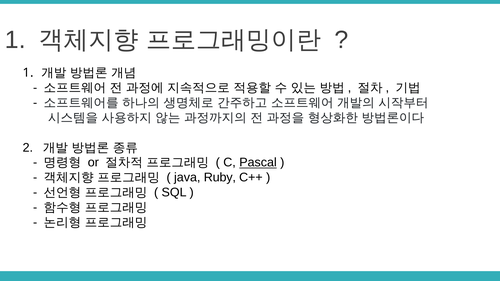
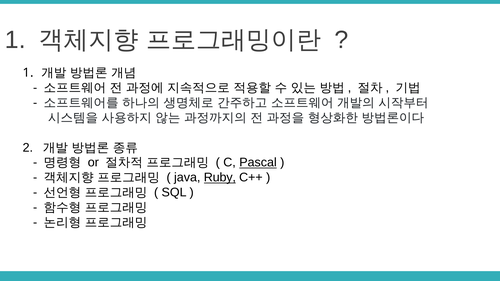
Ruby underline: none -> present
